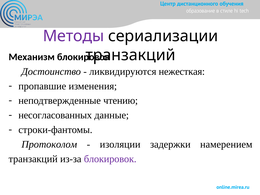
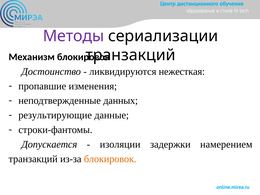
чтению: чтению -> данных
несогласованных: несогласованных -> результирующие
Протоколом: Протоколом -> Допускается
блокировок at (110, 159) colour: purple -> orange
